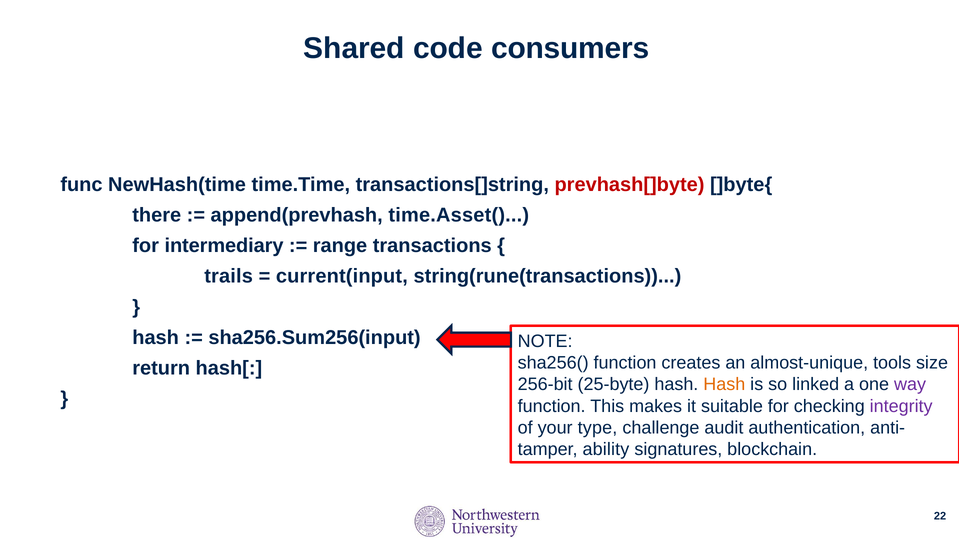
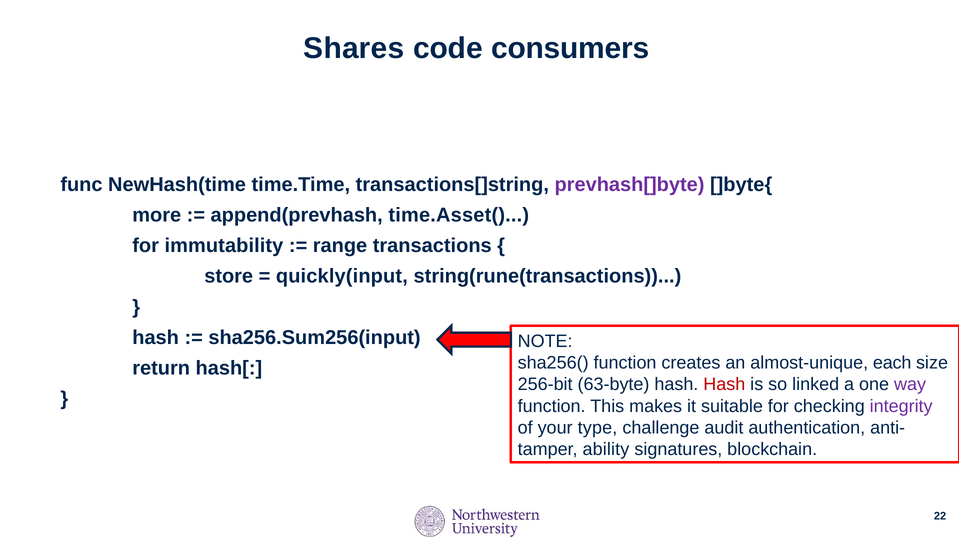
Shared: Shared -> Shares
prevhash[]byte colour: red -> purple
there: there -> more
intermediary: intermediary -> immutability
trails: trails -> store
current(input: current(input -> quickly(input
tools: tools -> each
25-byte: 25-byte -> 63-byte
Hash at (724, 384) colour: orange -> red
